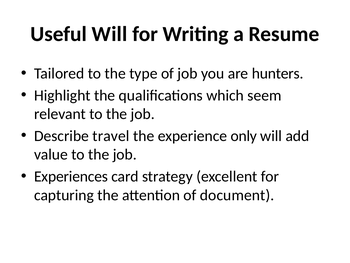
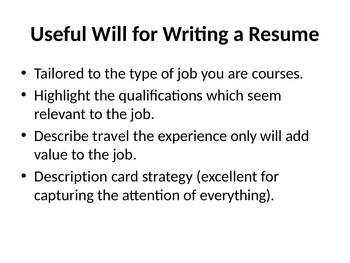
hunters: hunters -> courses
Experiences: Experiences -> Description
document: document -> everything
